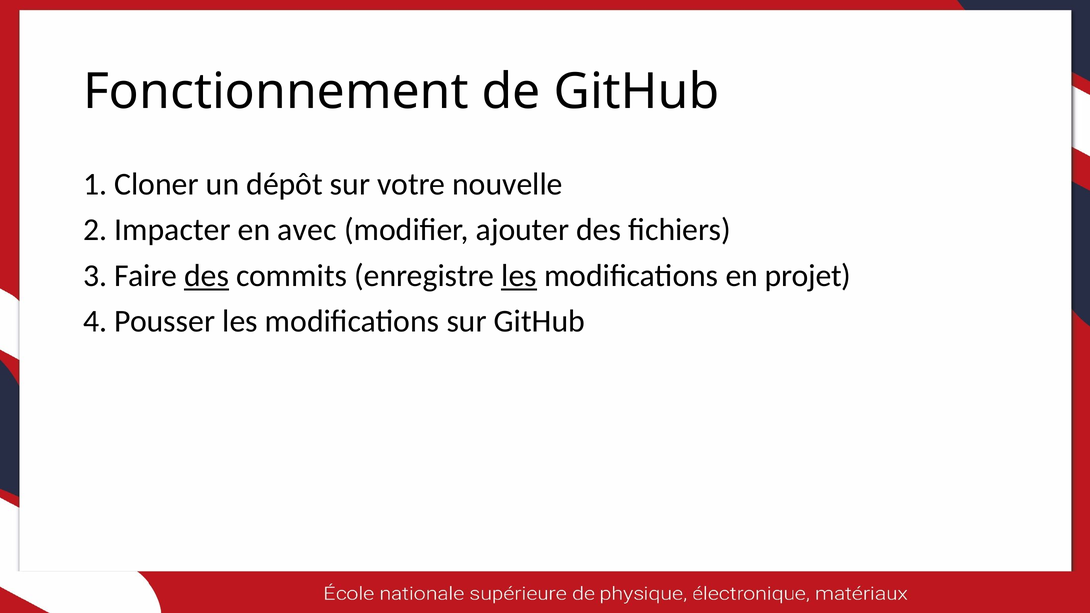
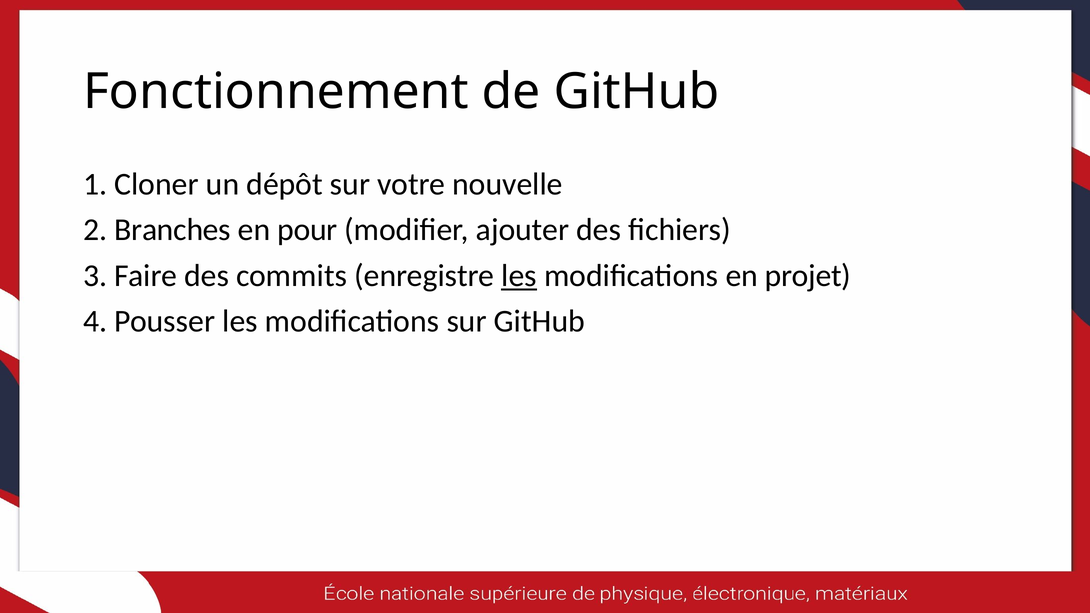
Impacter: Impacter -> Branches
avec: avec -> pour
des at (207, 276) underline: present -> none
